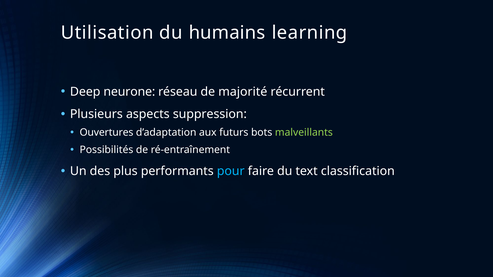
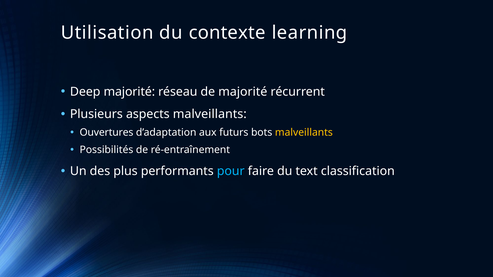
humains: humains -> contexte
Deep neurone: neurone -> majorité
aspects suppression: suppression -> malveillants
malveillants at (304, 133) colour: light green -> yellow
